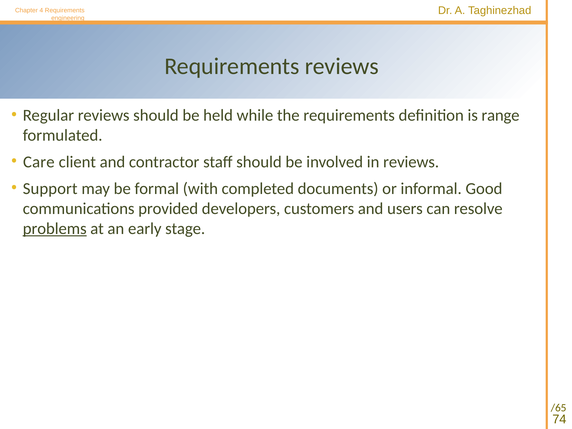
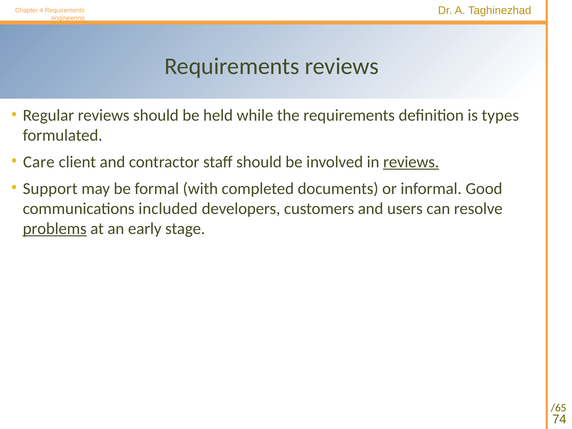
range: range -> types
reviews at (411, 162) underline: none -> present
provided: provided -> included
